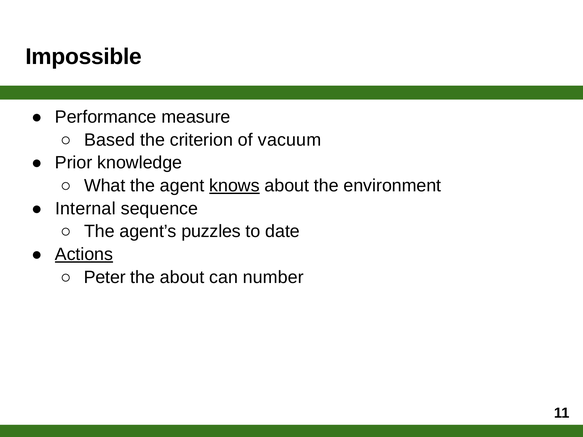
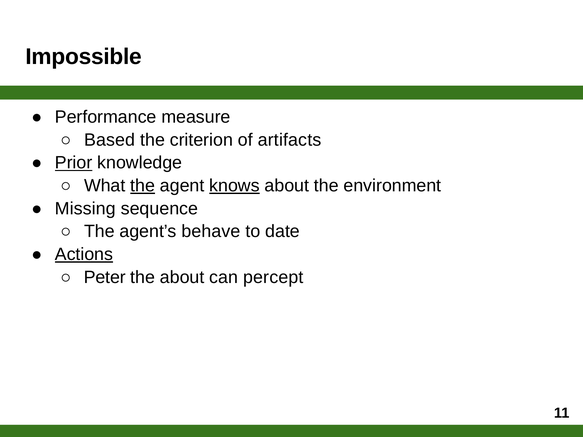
vacuum: vacuum -> artifacts
Prior underline: none -> present
the at (143, 186) underline: none -> present
Internal: Internal -> Missing
puzzles: puzzles -> behave
number: number -> percept
